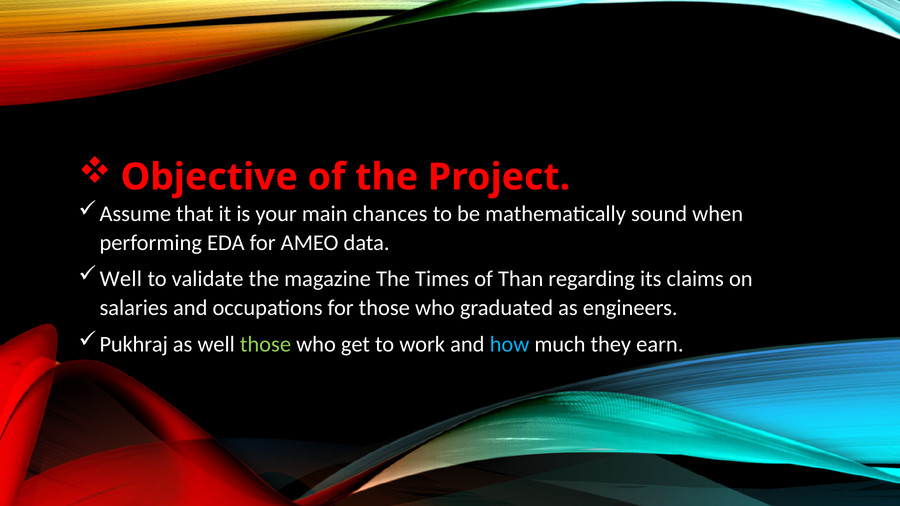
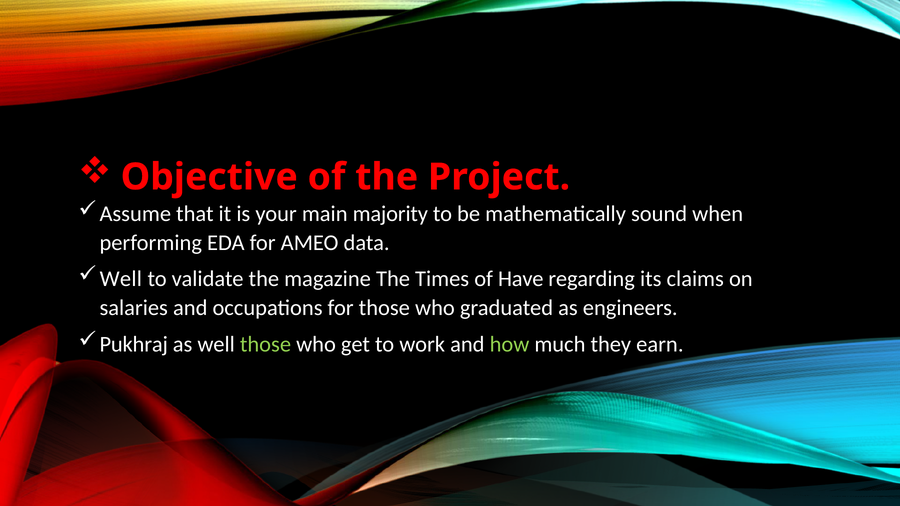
chances: chances -> majority
Than: Than -> Have
how colour: light blue -> light green
